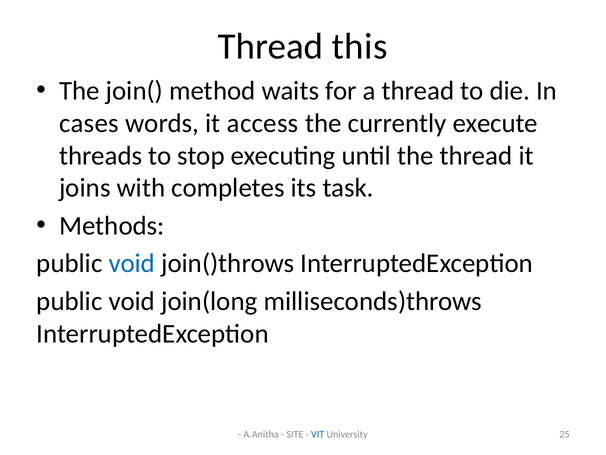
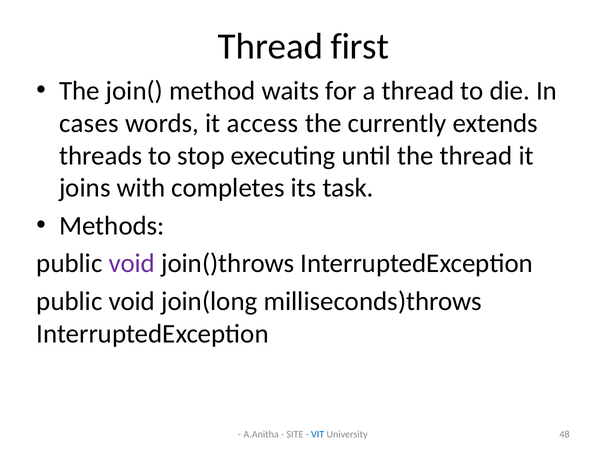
this: this -> first
execute: execute -> extends
void at (132, 263) colour: blue -> purple
25: 25 -> 48
